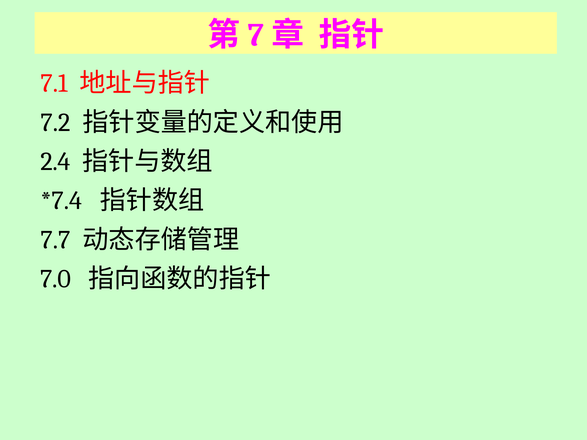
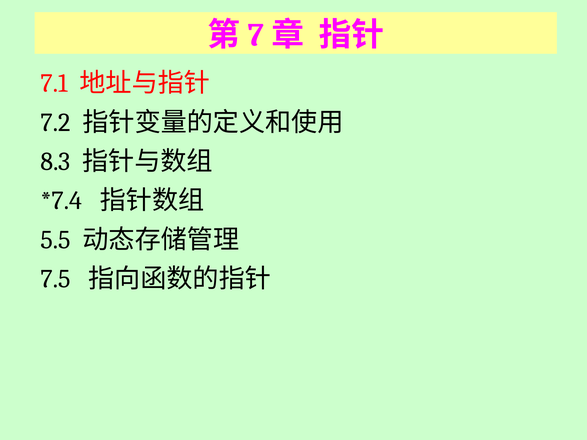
2.4: 2.4 -> 8.3
7.7: 7.7 -> 5.5
7.0: 7.0 -> 7.5
